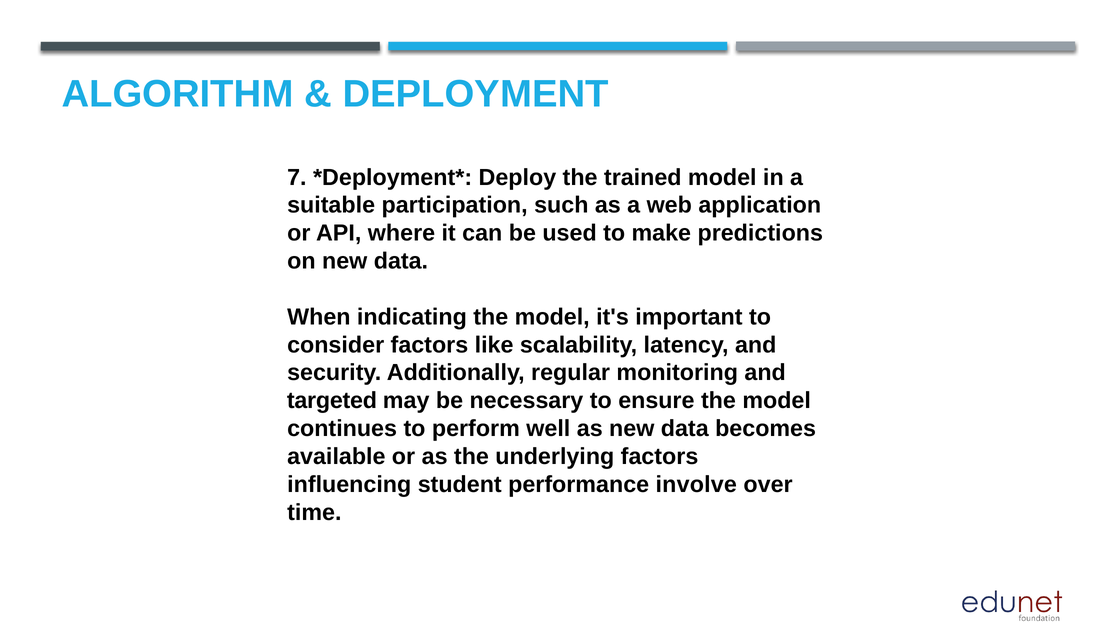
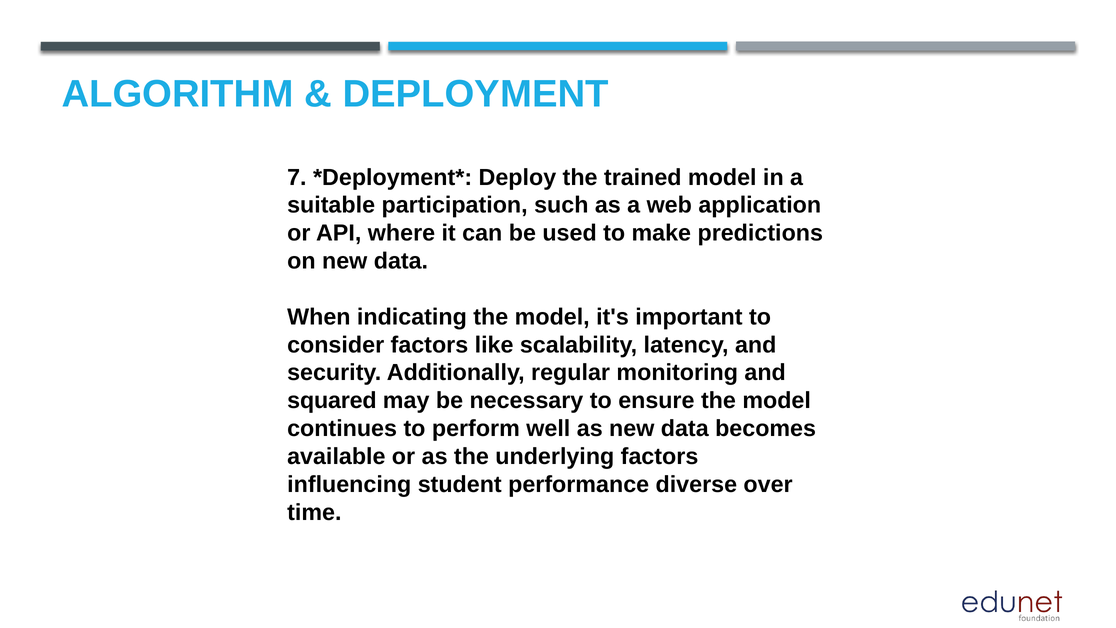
targeted: targeted -> squared
involve: involve -> diverse
